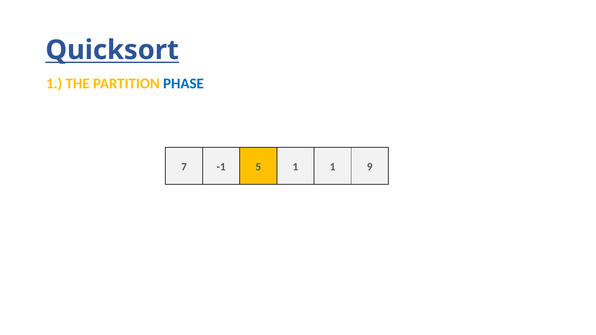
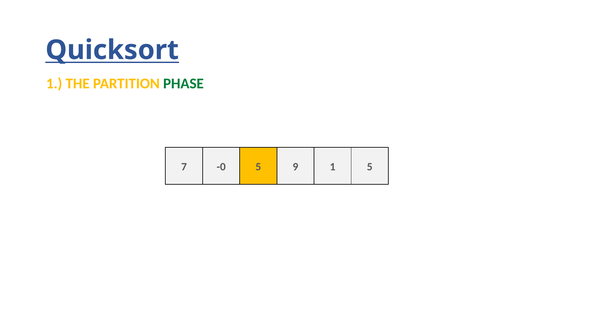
PHASE colour: blue -> green
-1: -1 -> -0
5 1: 1 -> 9
1 9: 9 -> 5
